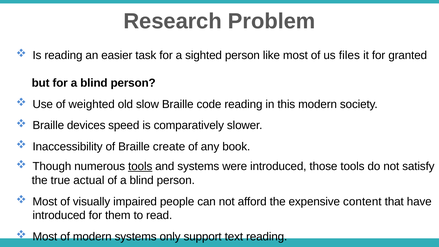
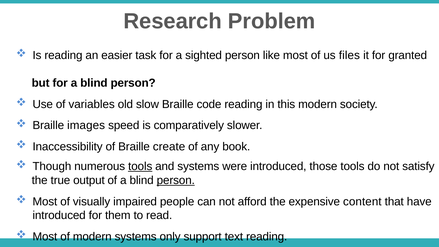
weighted: weighted -> variables
devices: devices -> images
actual: actual -> output
person at (176, 180) underline: none -> present
